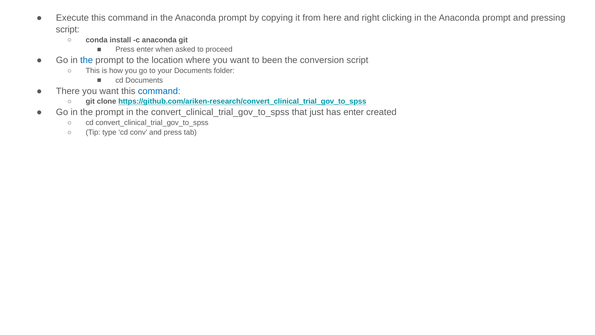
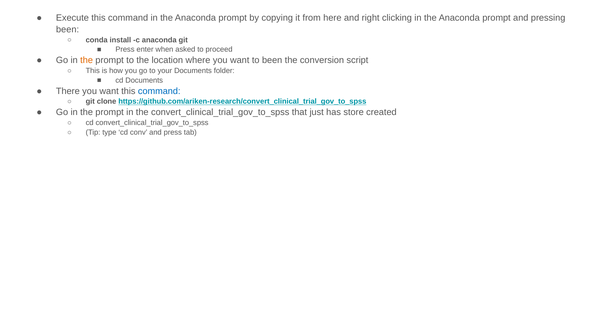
script at (68, 29): script -> been
the at (87, 60) colour: blue -> orange
has enter: enter -> store
